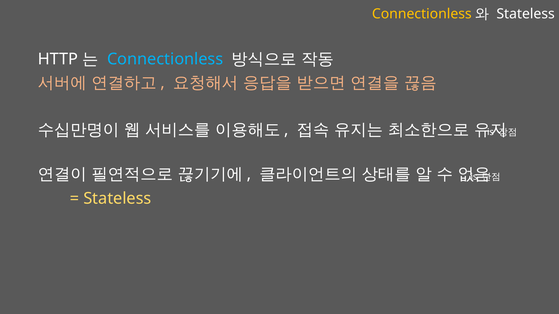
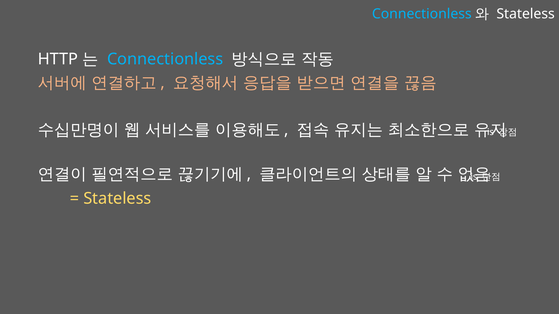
Connectionless at (422, 14) colour: yellow -> light blue
